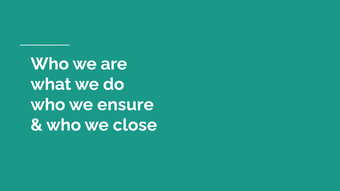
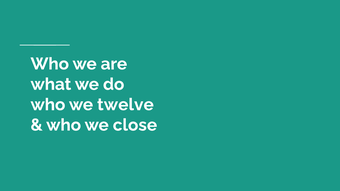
ensure: ensure -> twelve
